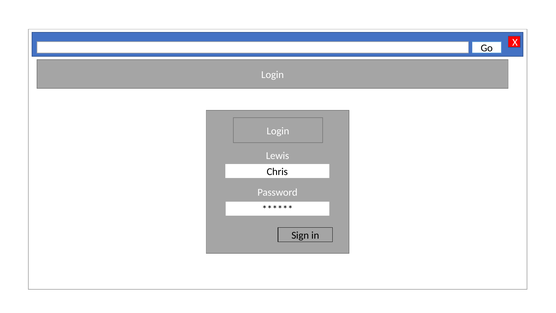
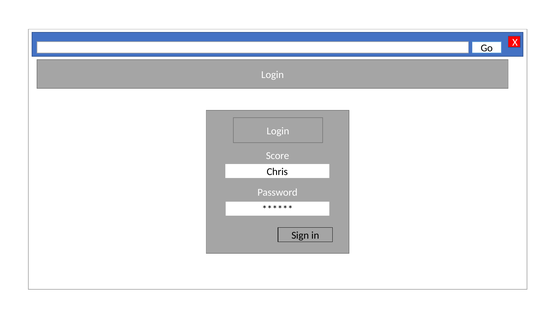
Lewis: Lewis -> Score
